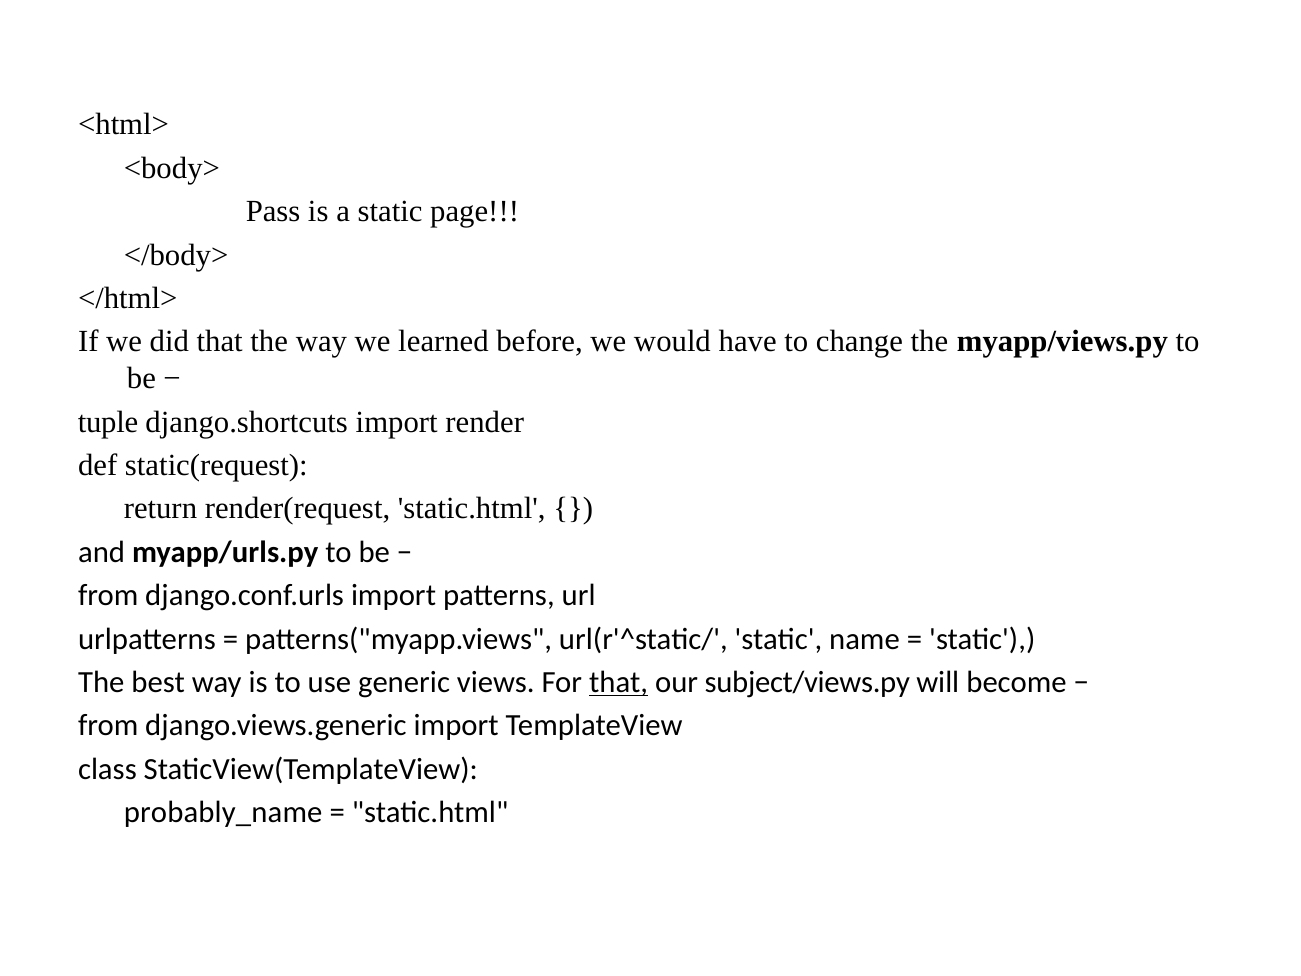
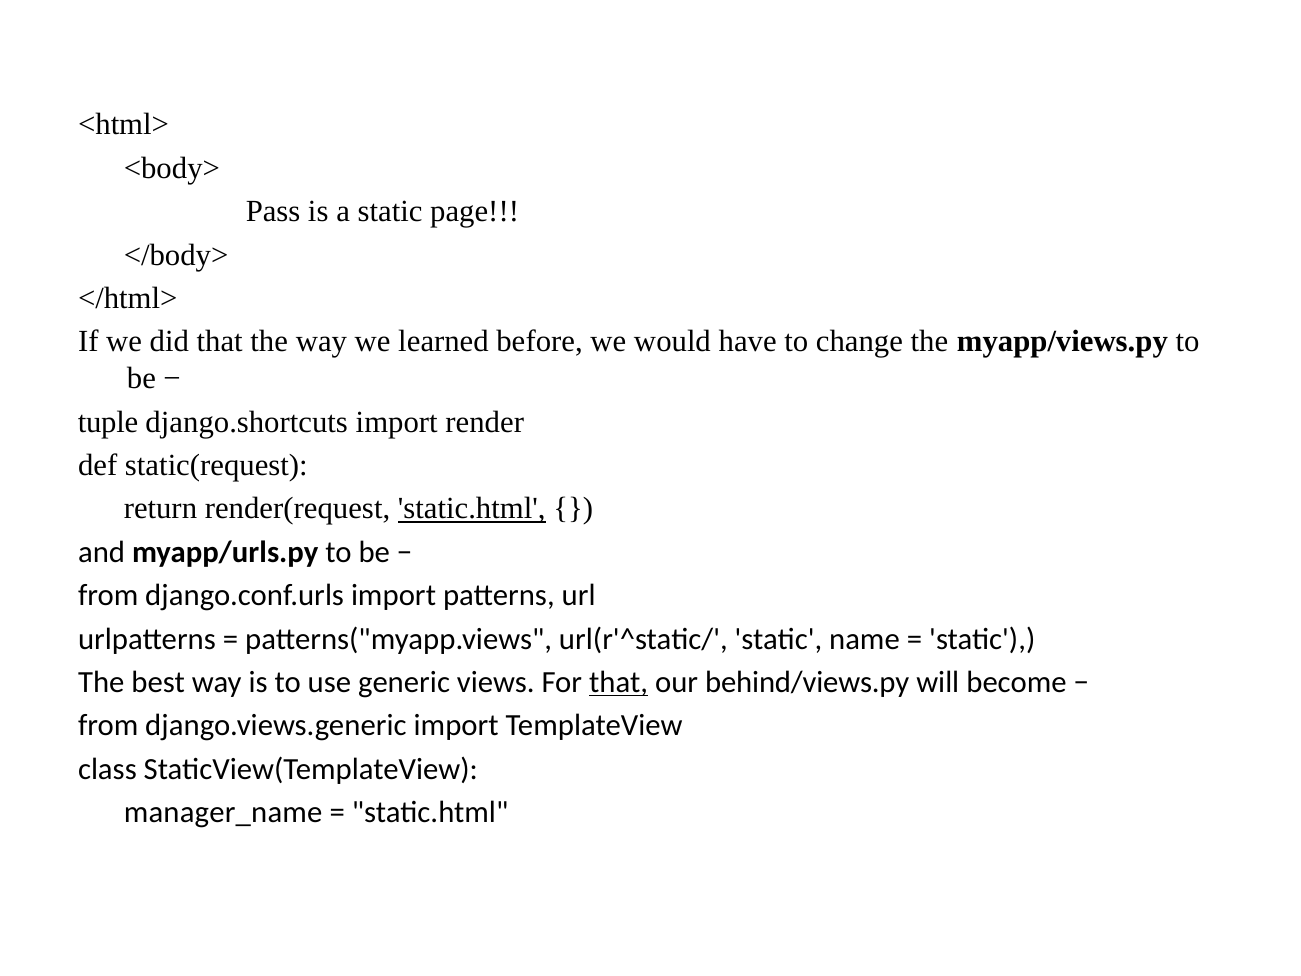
static.html at (472, 509) underline: none -> present
subject/views.py: subject/views.py -> behind/views.py
probably_name: probably_name -> manager_name
